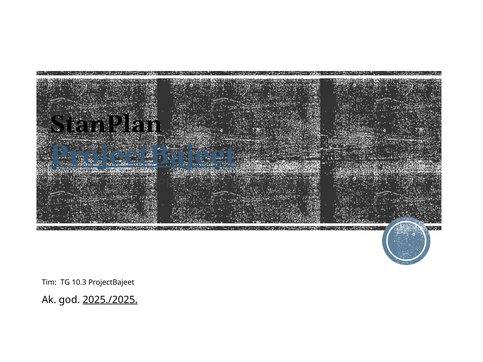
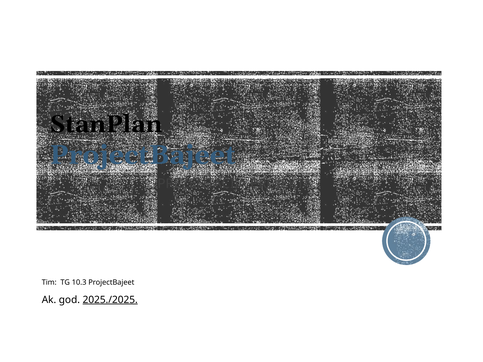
ProjectBajeet at (143, 155) underline: present -> none
